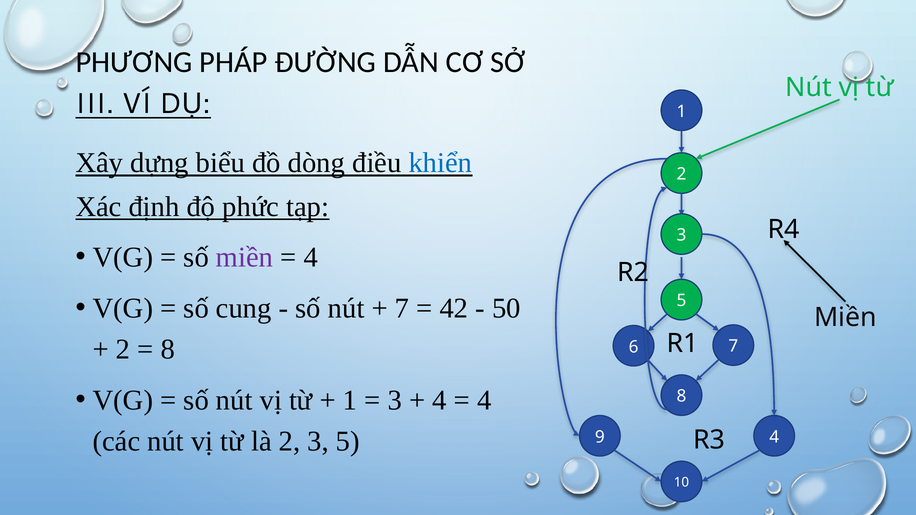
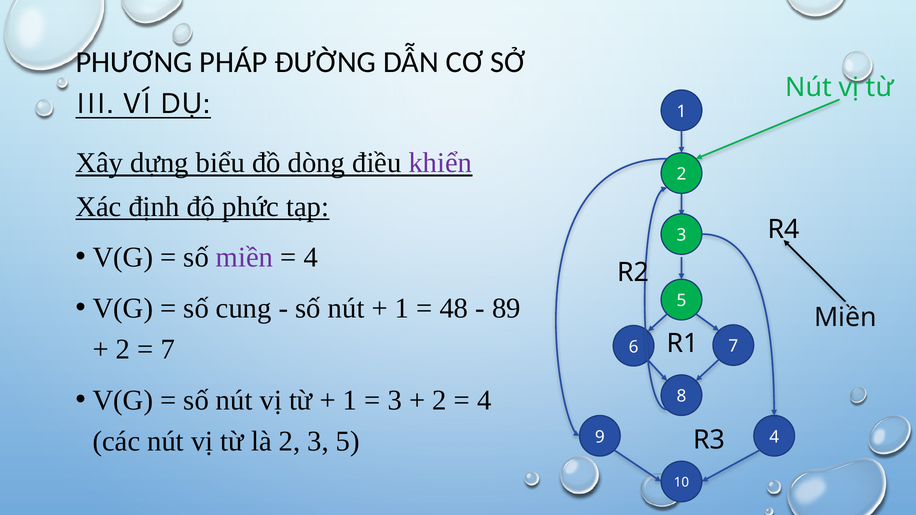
khiển colour: blue -> purple
7 at (402, 308): 7 -> 1
42: 42 -> 48
50: 50 -> 89
8 at (168, 350): 8 -> 7
4 at (439, 400): 4 -> 2
